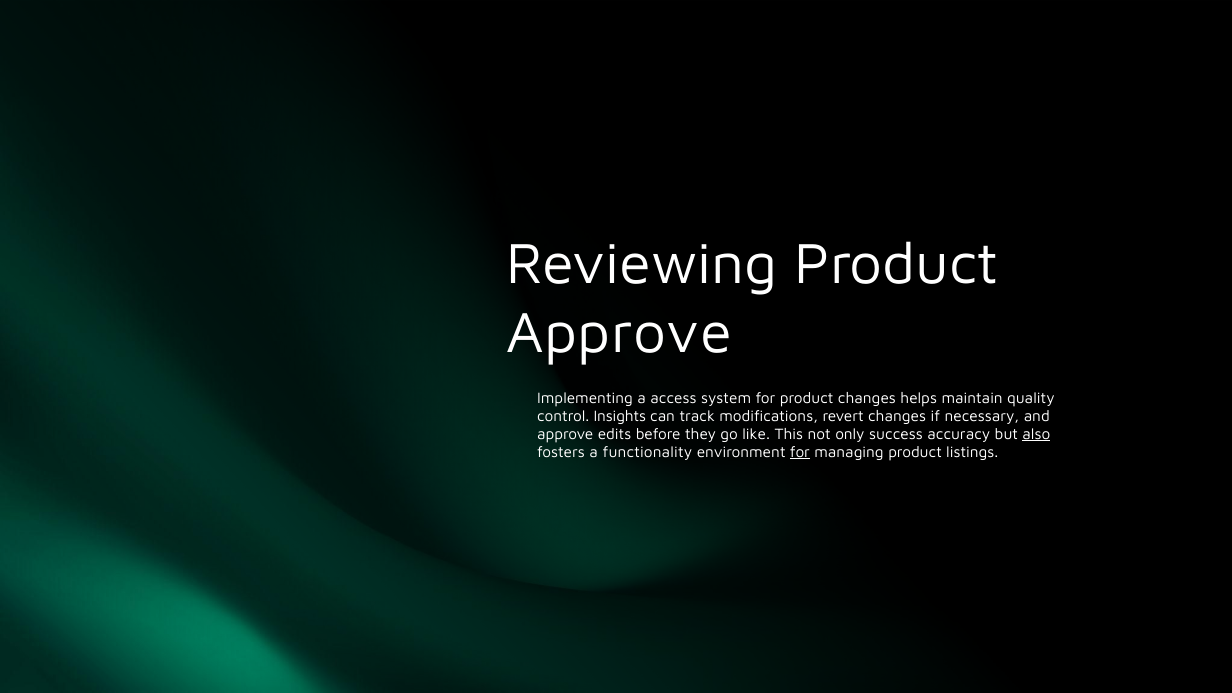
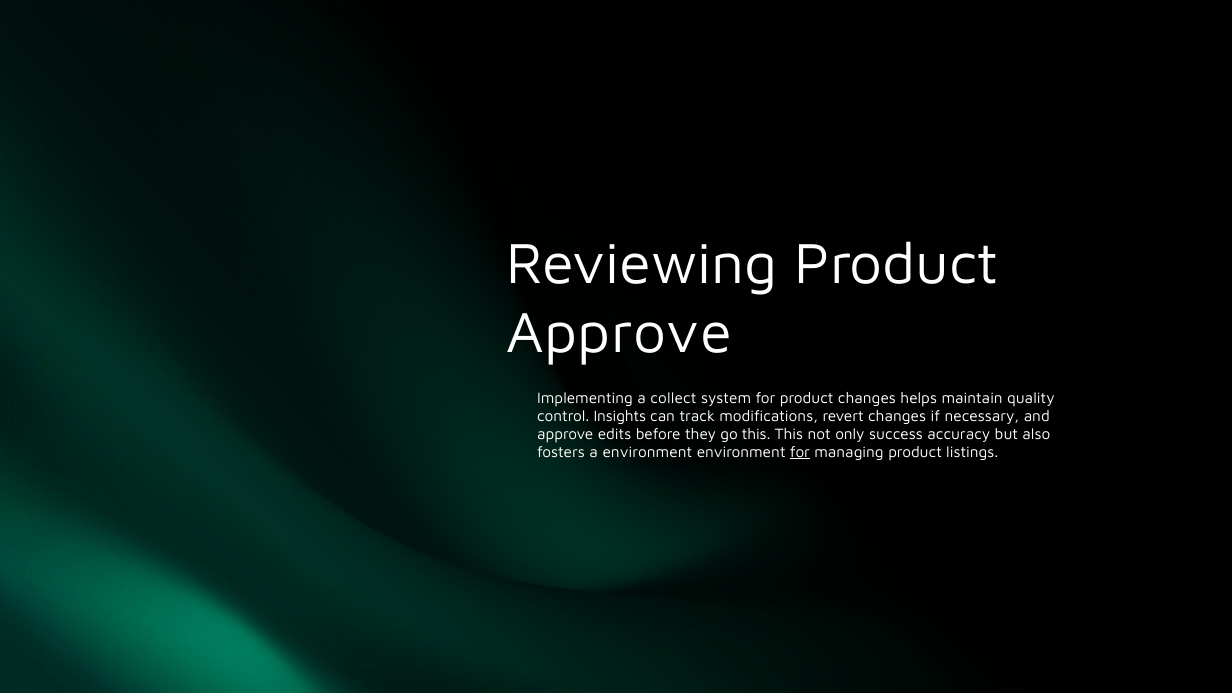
access: access -> collect
go like: like -> this
also underline: present -> none
a functionality: functionality -> environment
